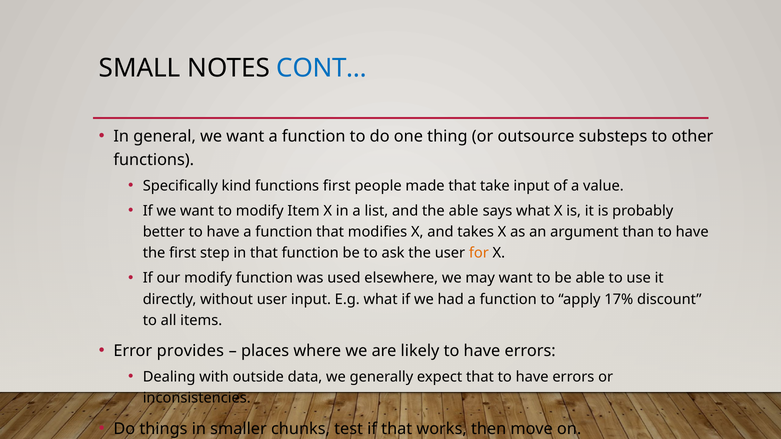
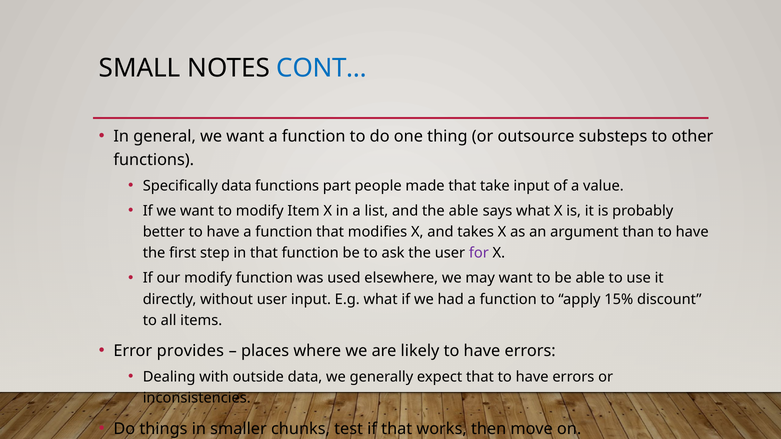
Specifically kind: kind -> data
functions first: first -> part
for colour: orange -> purple
17%: 17% -> 15%
